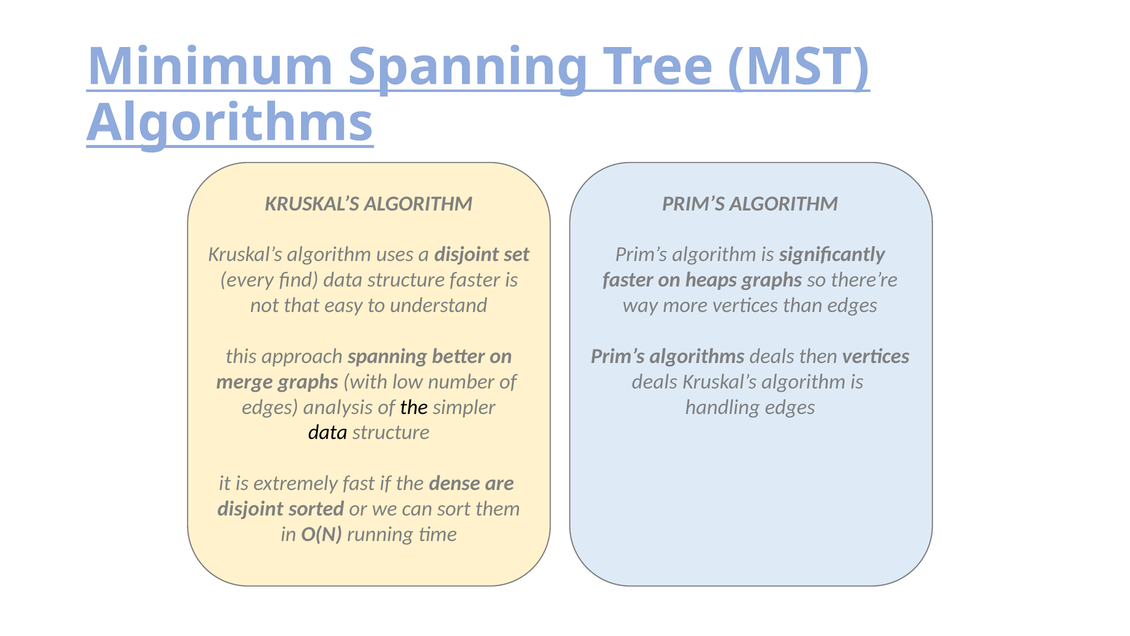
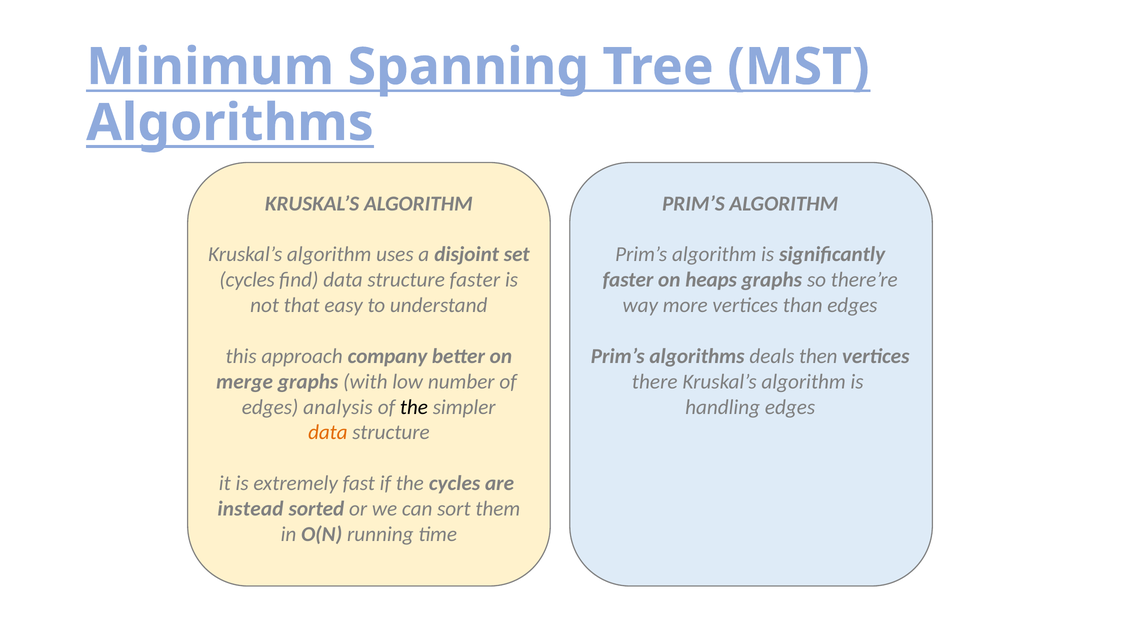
every at (247, 280): every -> cycles
approach spanning: spanning -> company
deals at (655, 381): deals -> there
data at (328, 432) colour: black -> orange
the dense: dense -> cycles
disjoint at (250, 509): disjoint -> instead
